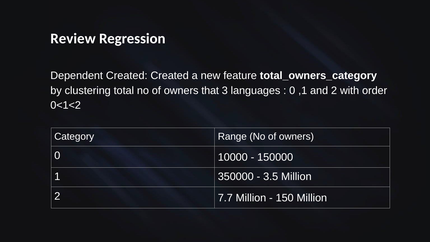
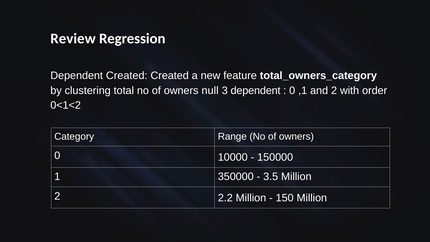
that: that -> null
3 languages: languages -> dependent
7.7: 7.7 -> 2.2
